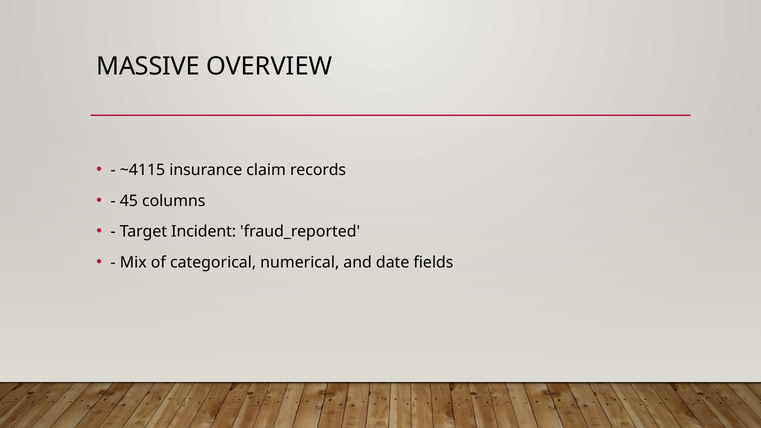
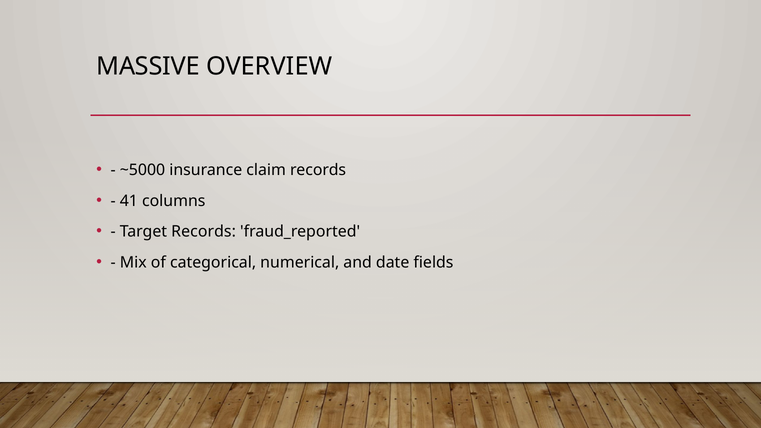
~4115: ~4115 -> ~5000
45: 45 -> 41
Target Incident: Incident -> Records
